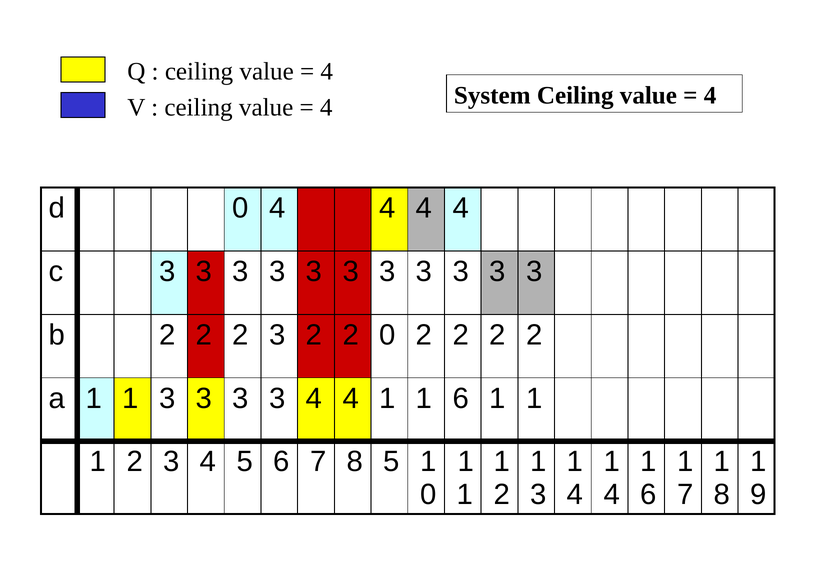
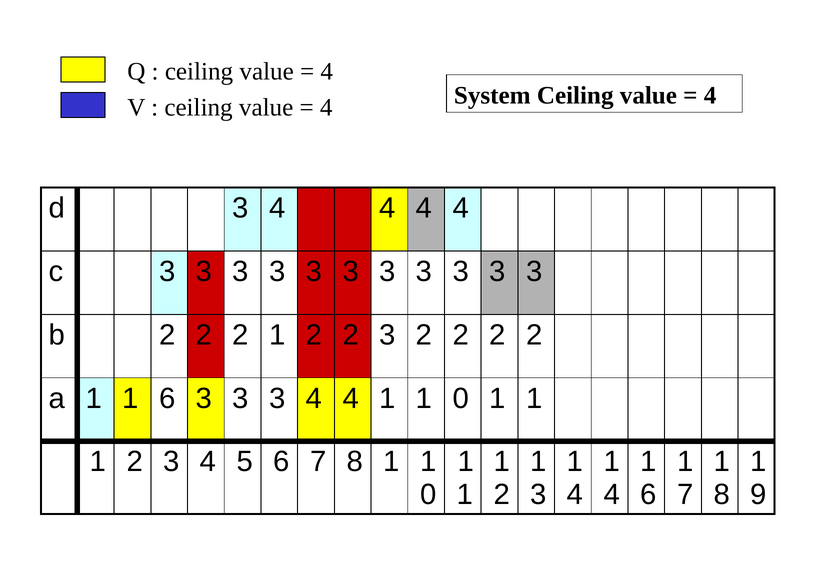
d 0: 0 -> 3
2 2 3: 3 -> 1
2 2 0: 0 -> 3
1 1 3: 3 -> 6
4 1 1 6: 6 -> 0
7 8 5: 5 -> 1
